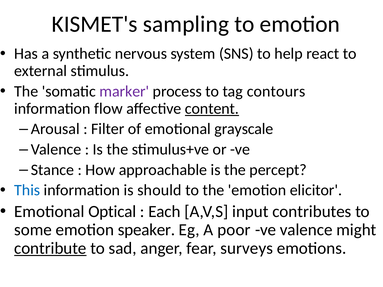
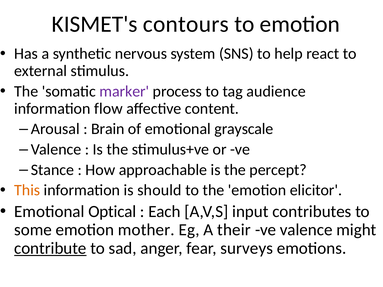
sampling: sampling -> contours
contours: contours -> audience
content underline: present -> none
Filter: Filter -> Brain
This colour: blue -> orange
speaker: speaker -> mother
poor: poor -> their
